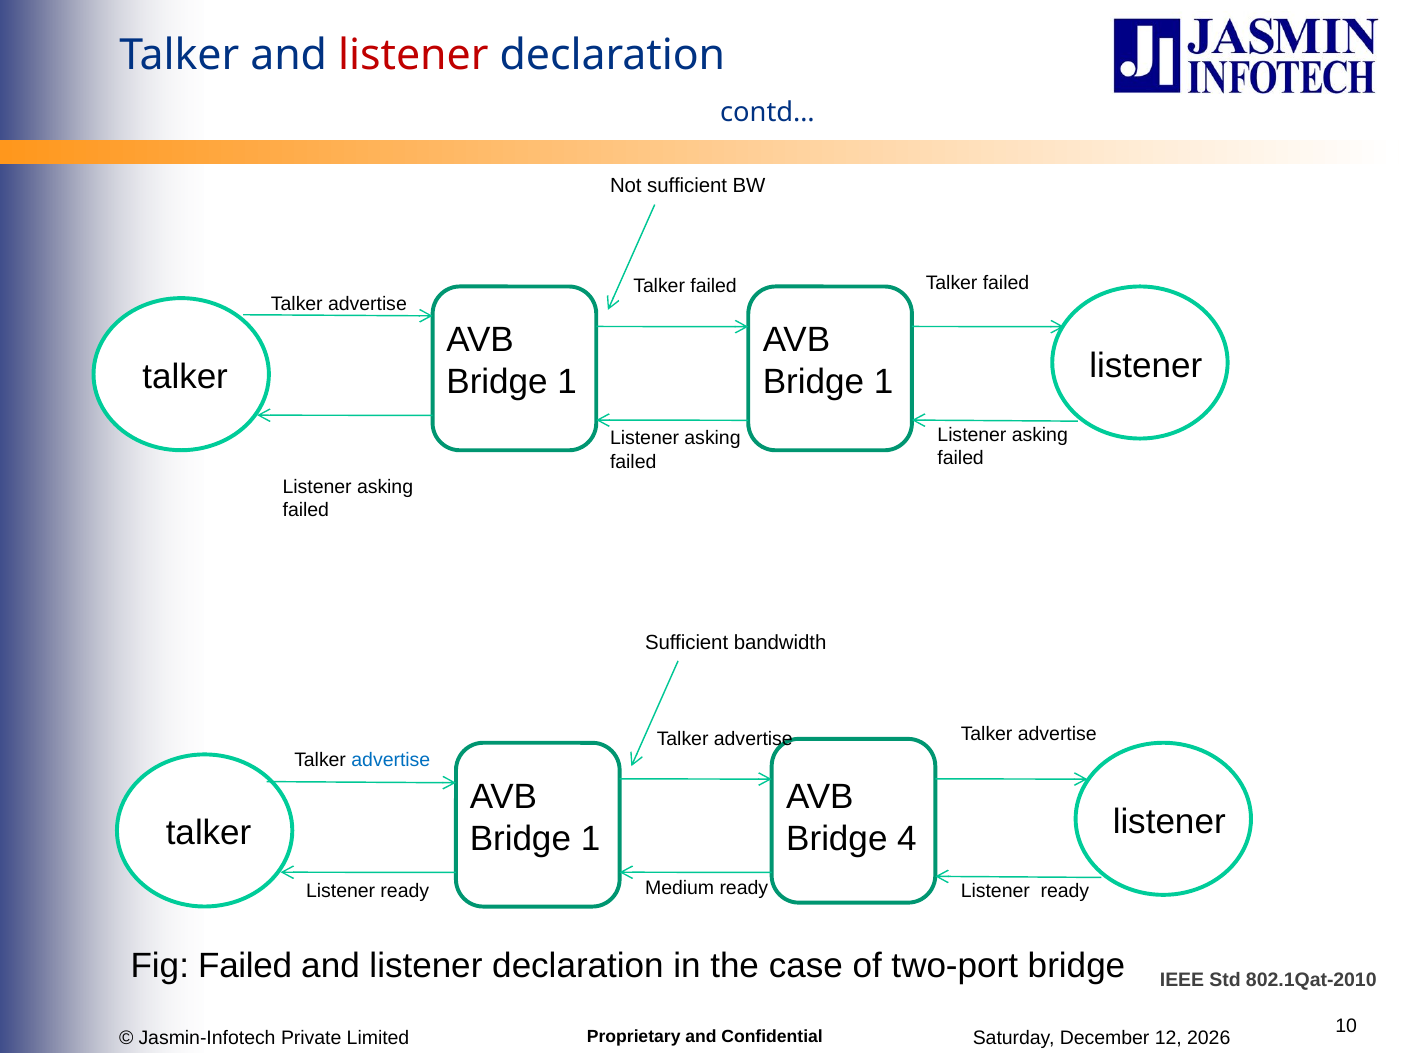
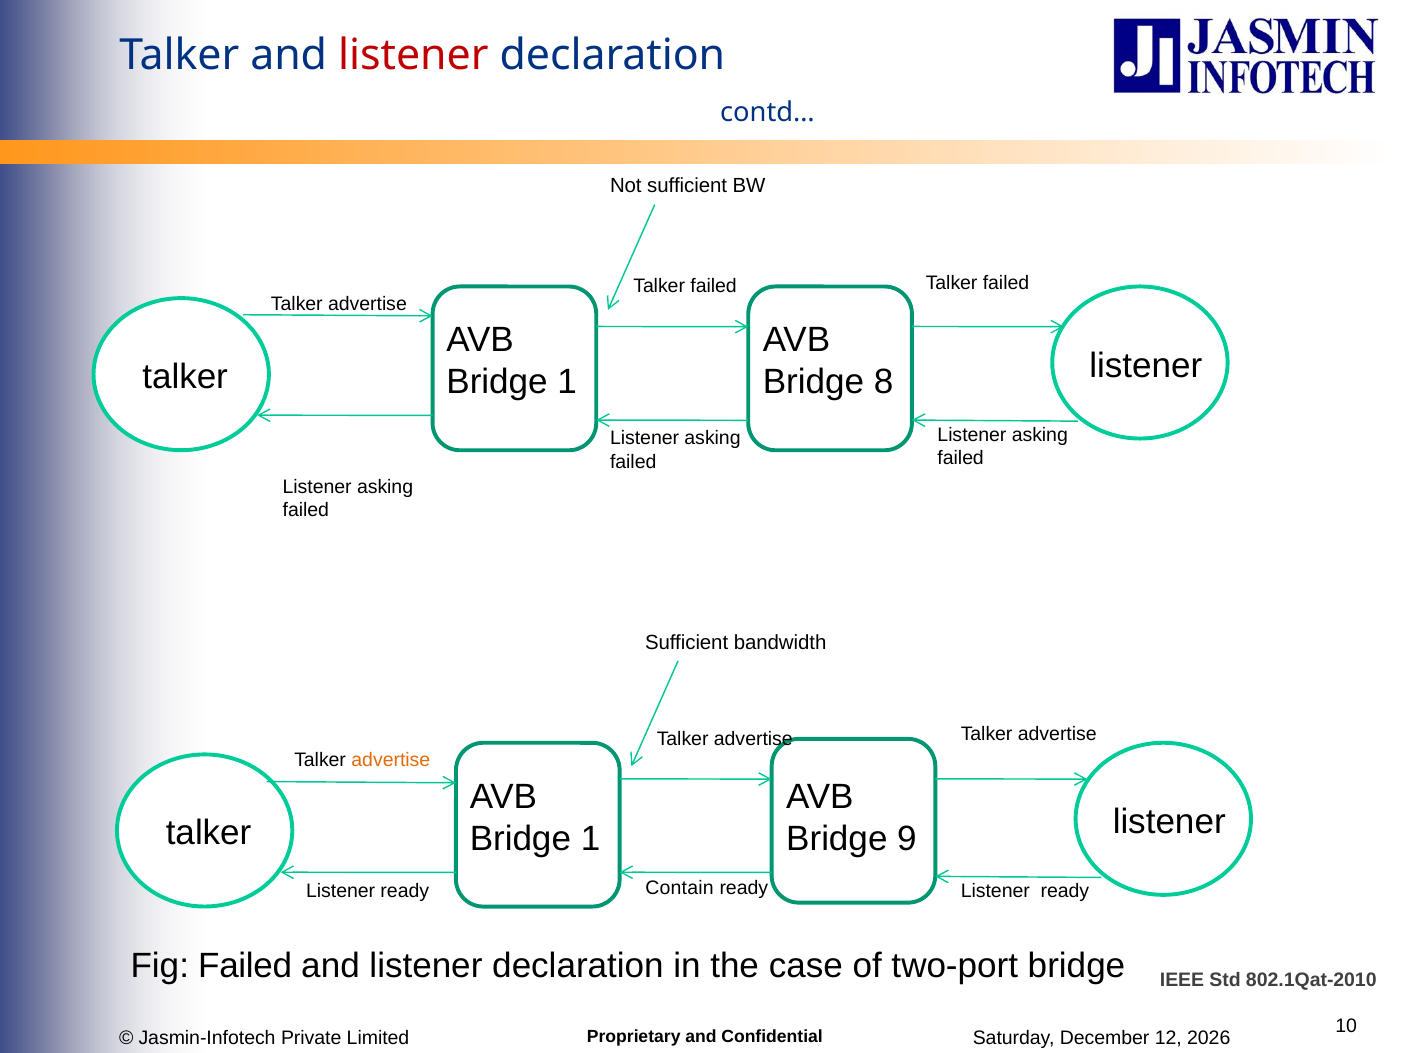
1 at (884, 382): 1 -> 8
advertise at (391, 759) colour: blue -> orange
4: 4 -> 9
Medium: Medium -> Contain
